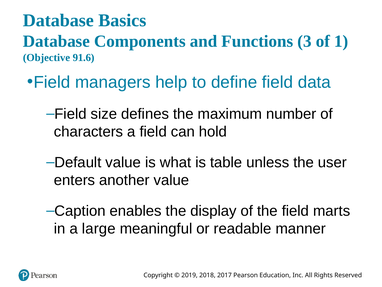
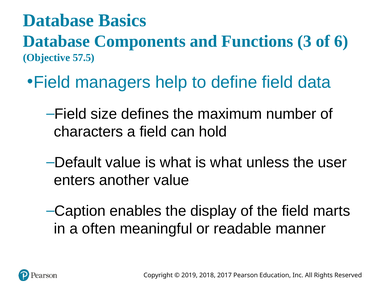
1: 1 -> 6
91.6: 91.6 -> 57.5
what is table: table -> what
large: large -> often
